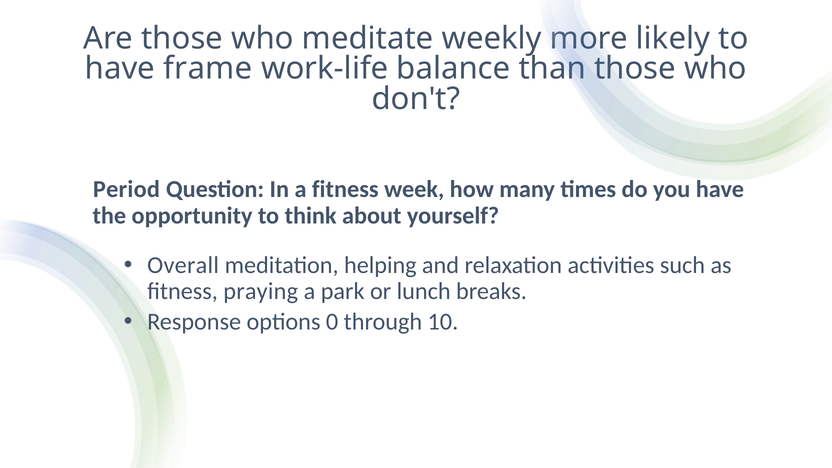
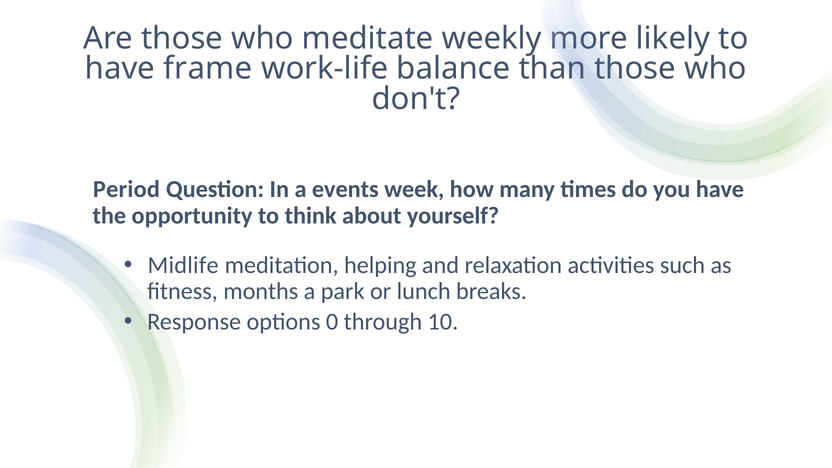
a fitness: fitness -> events
Overall: Overall -> Midlife
praying: praying -> months
